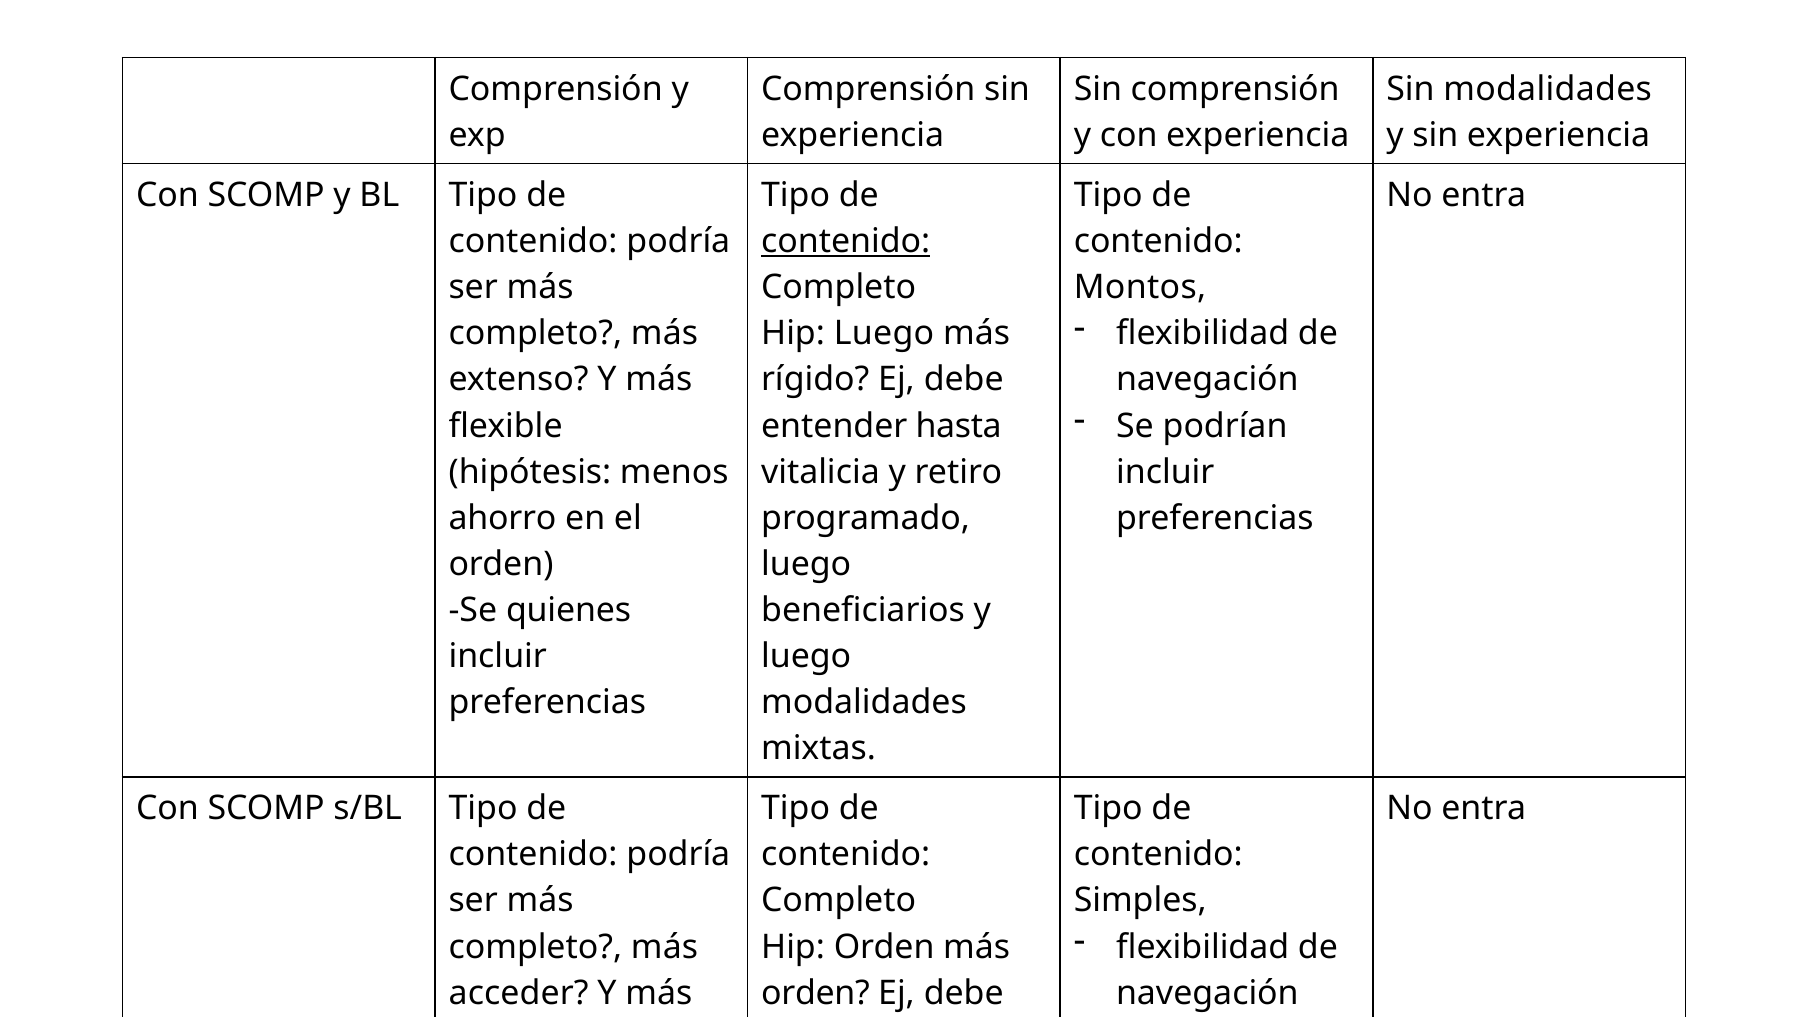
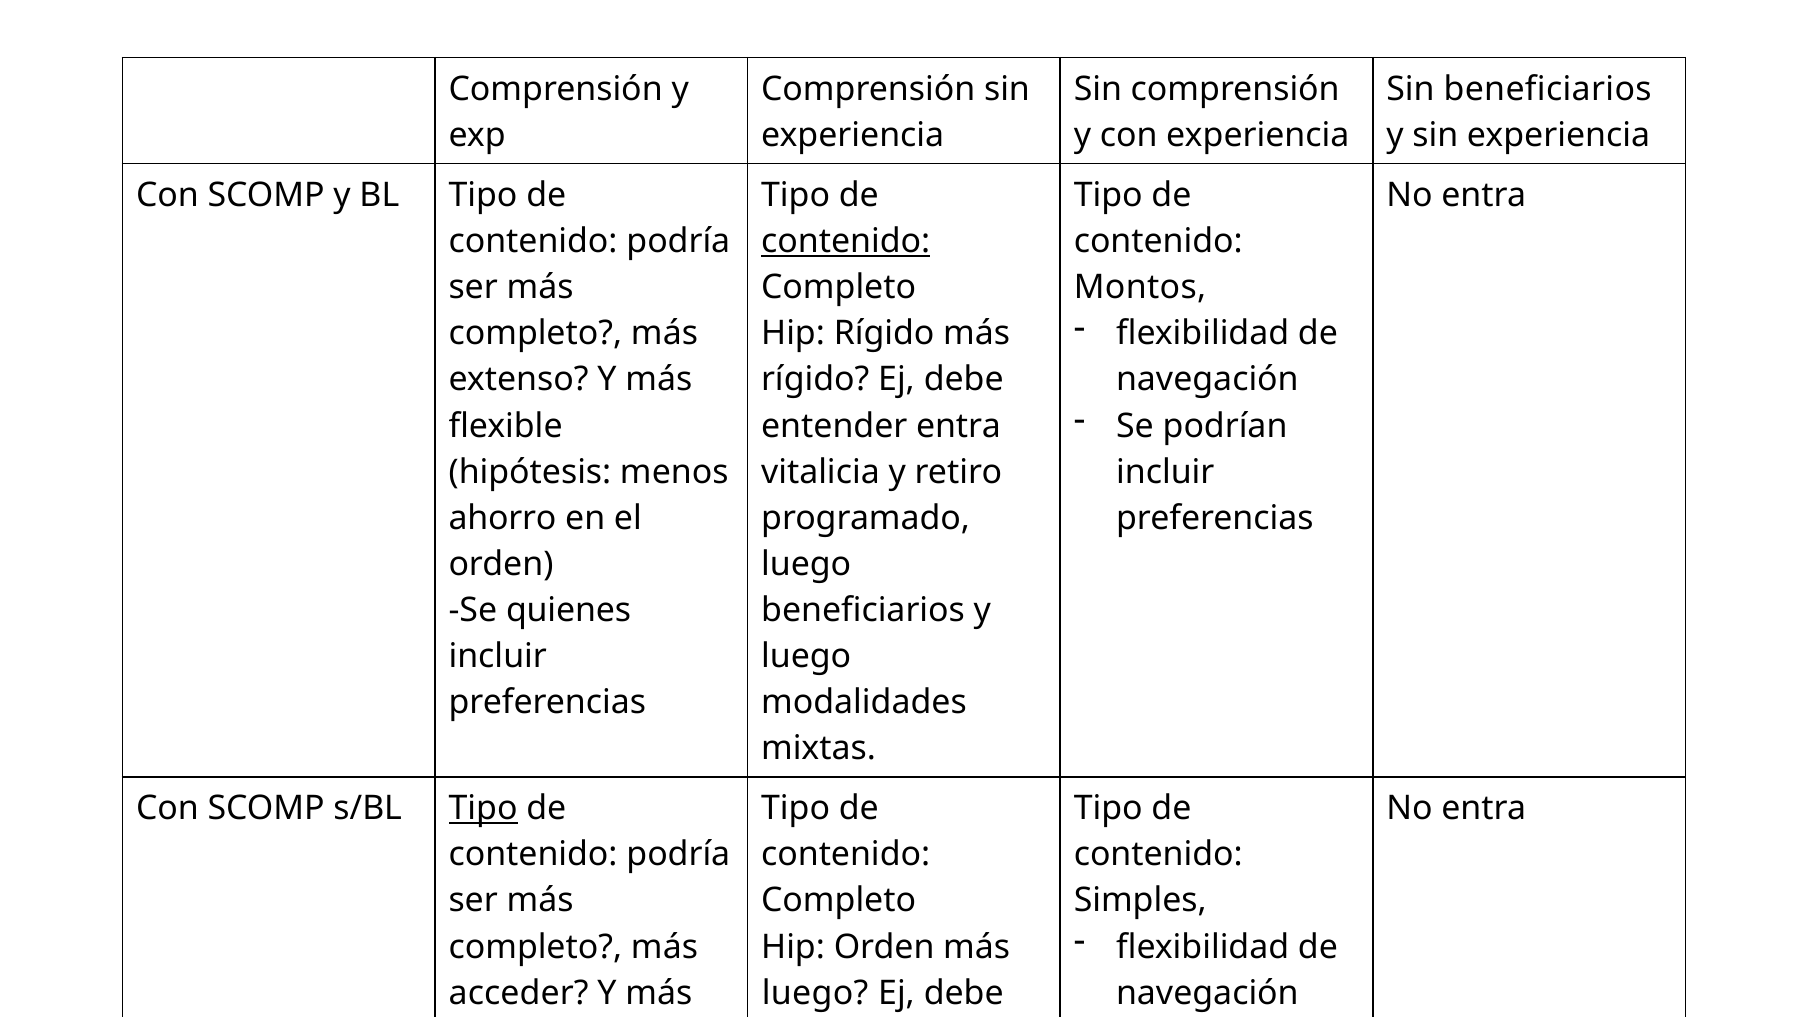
Sin modalidades: modalidades -> beneficiarios
Hip Luego: Luego -> Rígido
entender hasta: hasta -> entra
Tipo at (483, 808) underline: none -> present
orden at (815, 993): orden -> luego
